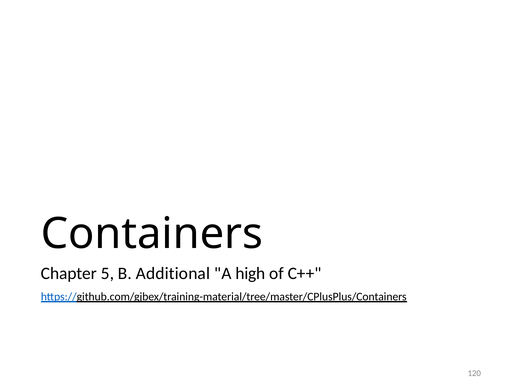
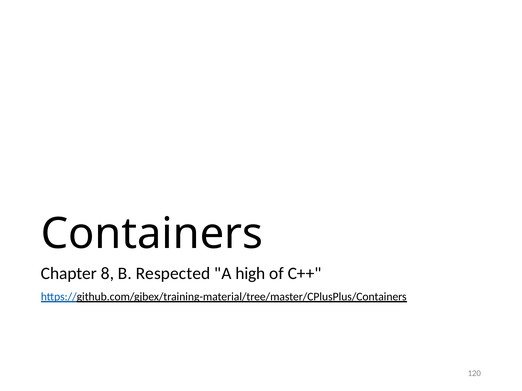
5: 5 -> 8
Additional: Additional -> Respected
